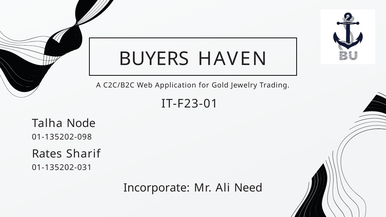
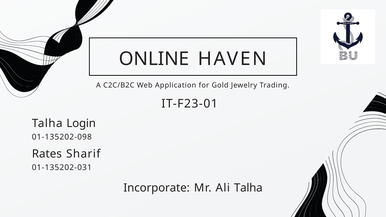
BUYERS: BUYERS -> ONLINE
Node: Node -> Login
Ali Need: Need -> Talha
